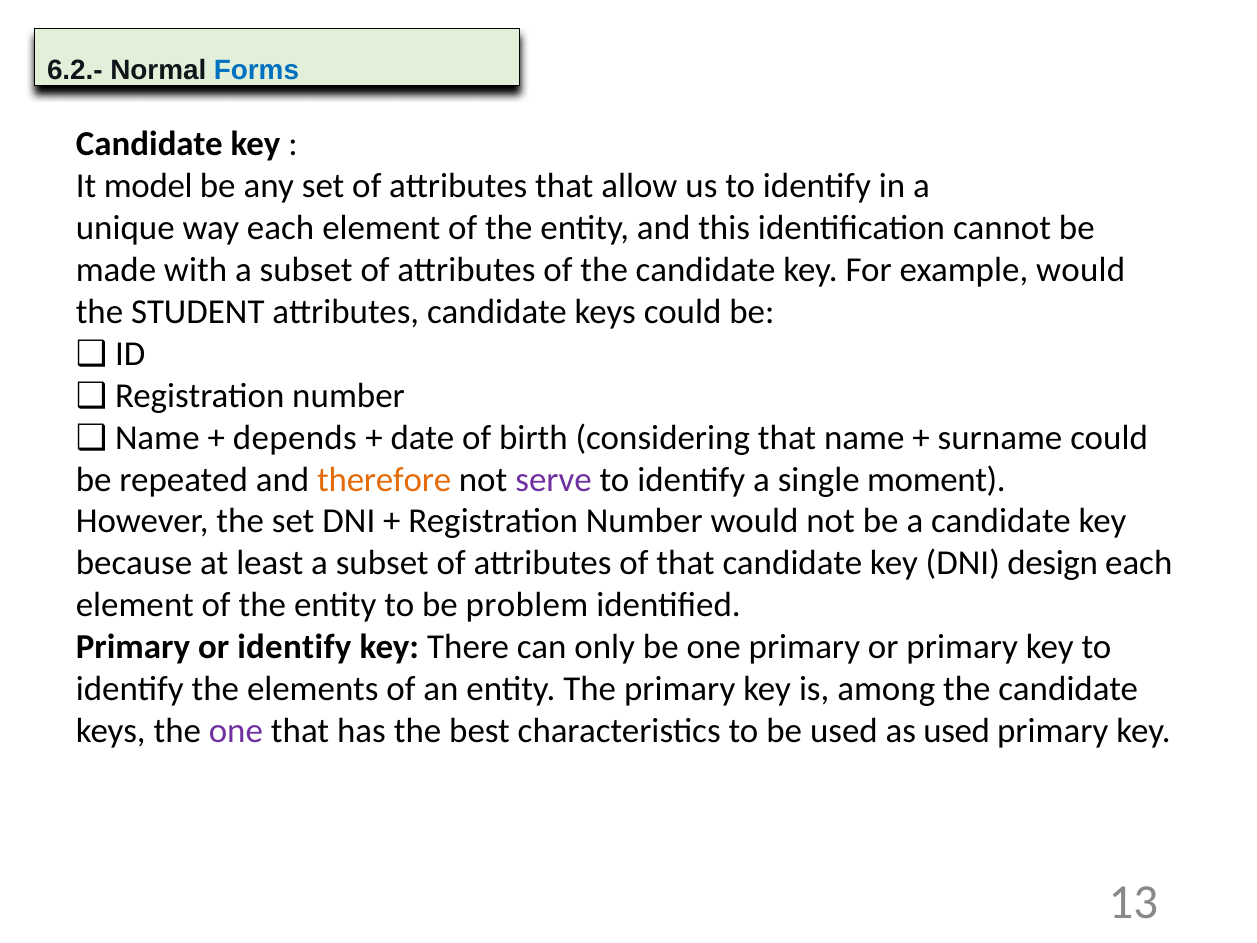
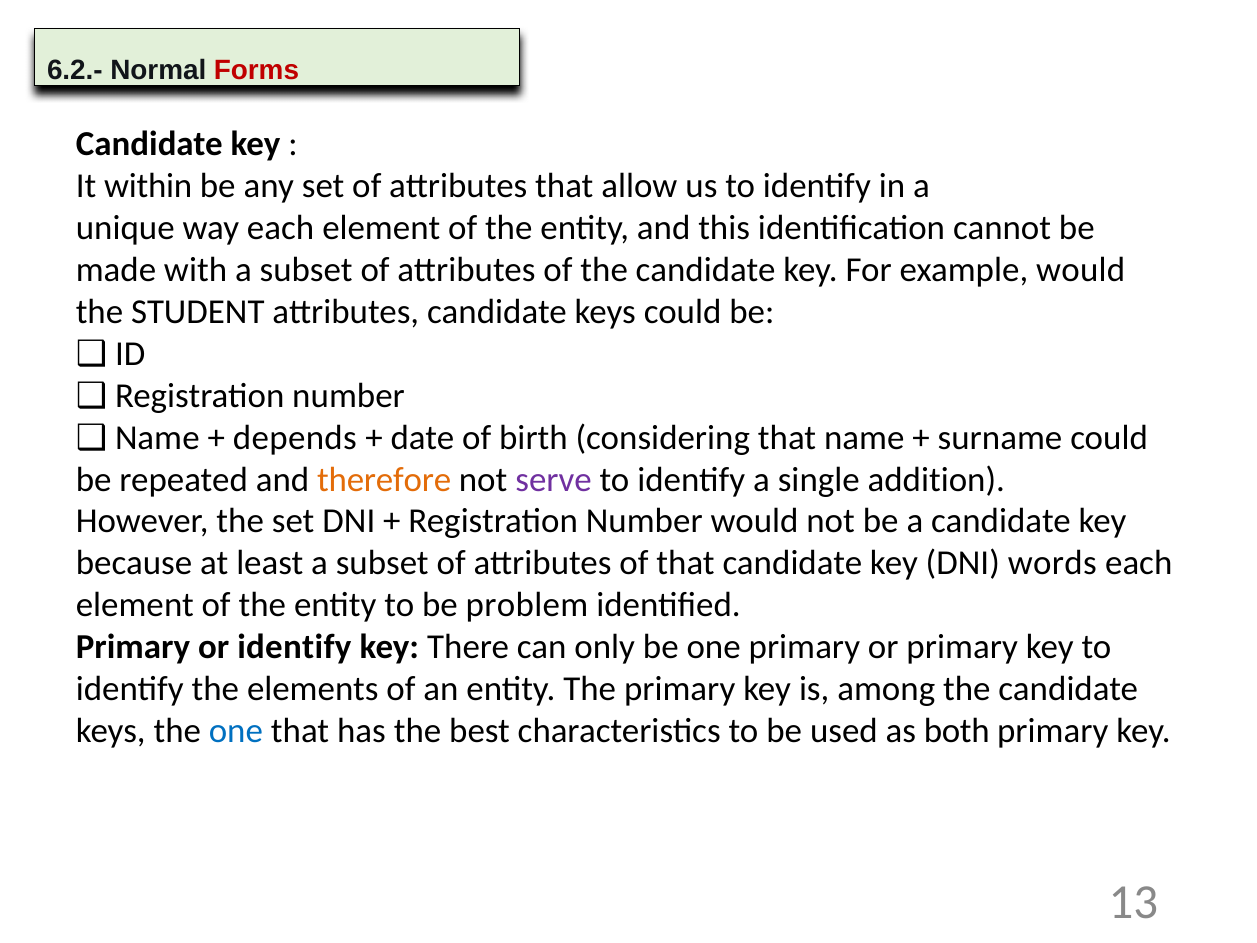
Forms colour: blue -> red
model: model -> within
moment: moment -> addition
design: design -> words
one at (236, 731) colour: purple -> blue
as used: used -> both
